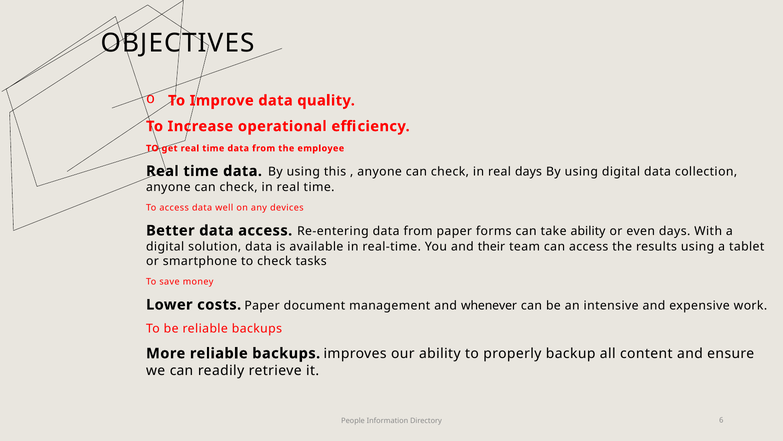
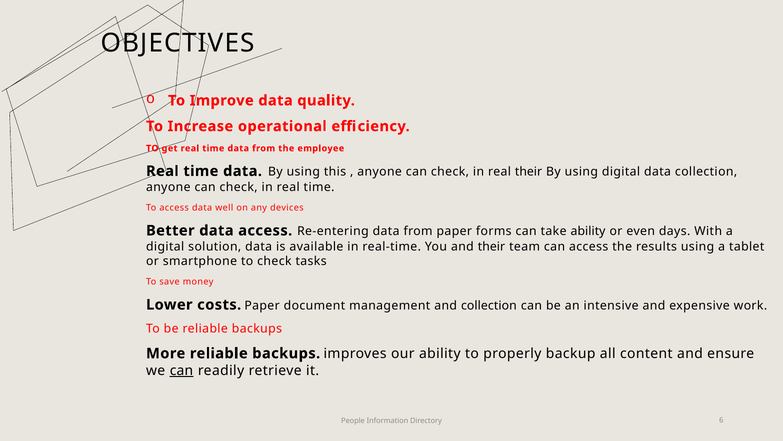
real days: days -> their
and whenever: whenever -> collection
can at (181, 370) underline: none -> present
